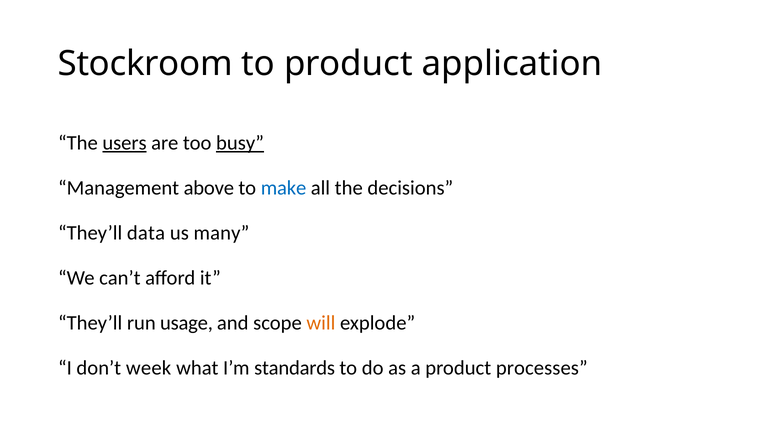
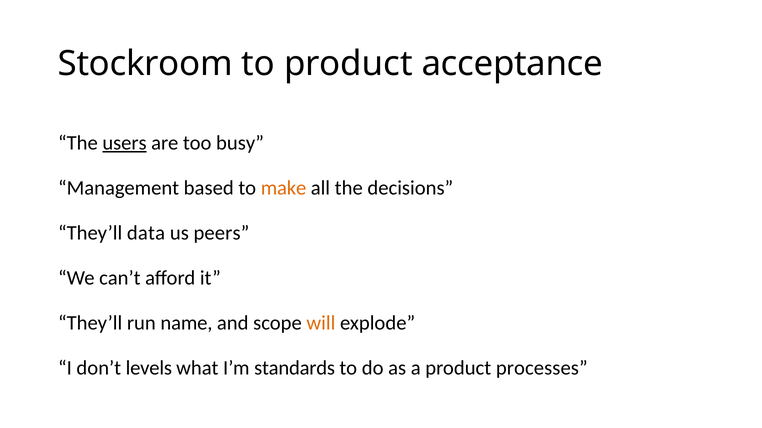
application: application -> acceptance
busy underline: present -> none
above: above -> based
make colour: blue -> orange
many: many -> peers
usage: usage -> name
week: week -> levels
